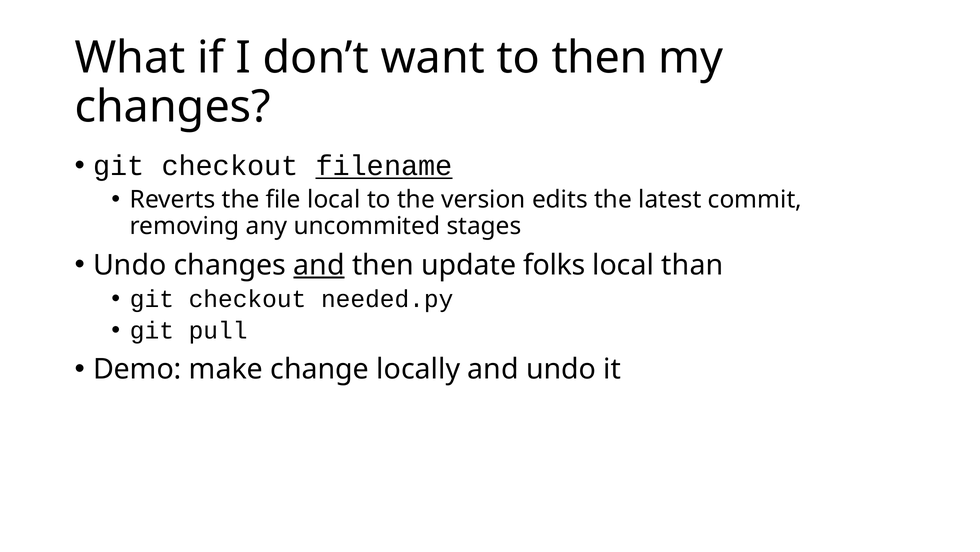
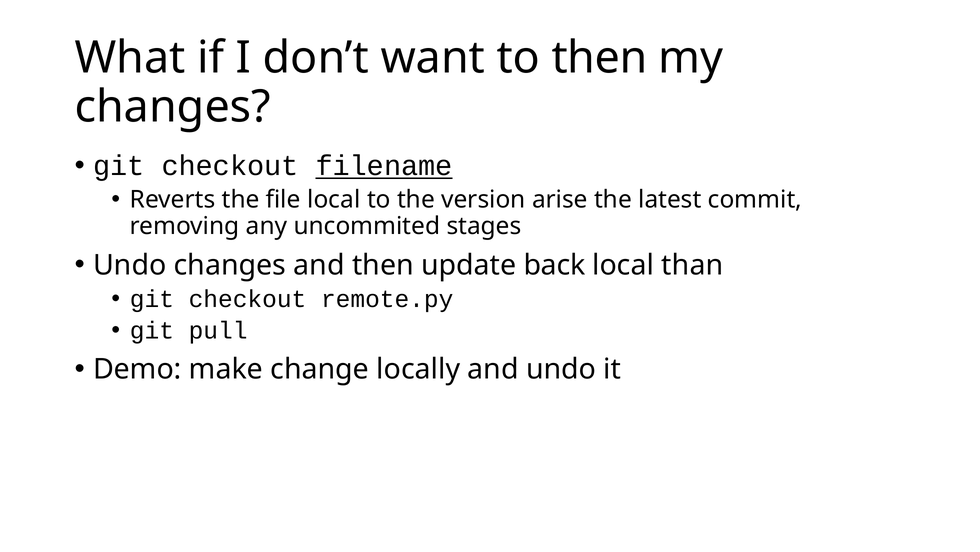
edits: edits -> arise
and at (319, 265) underline: present -> none
folks: folks -> back
needed.py: needed.py -> remote.py
